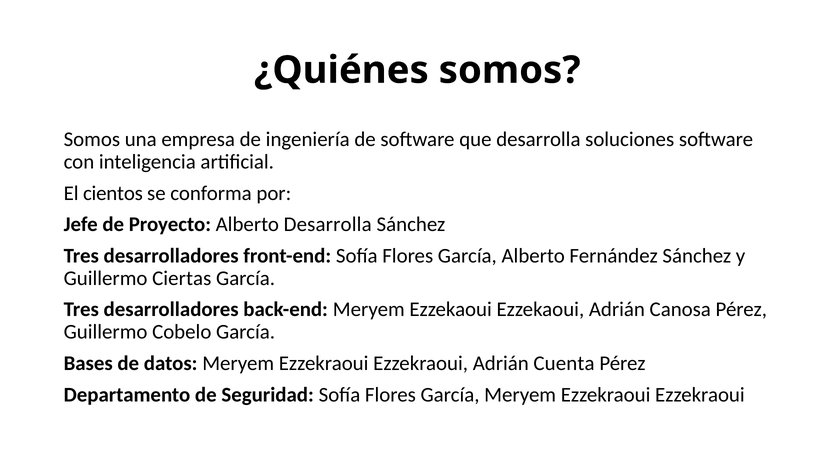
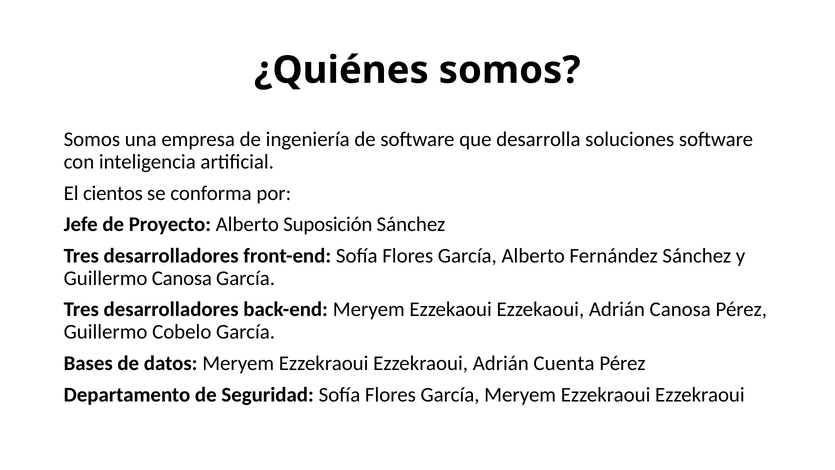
Alberto Desarrolla: Desarrolla -> Suposición
Guillermo Ciertas: Ciertas -> Canosa
